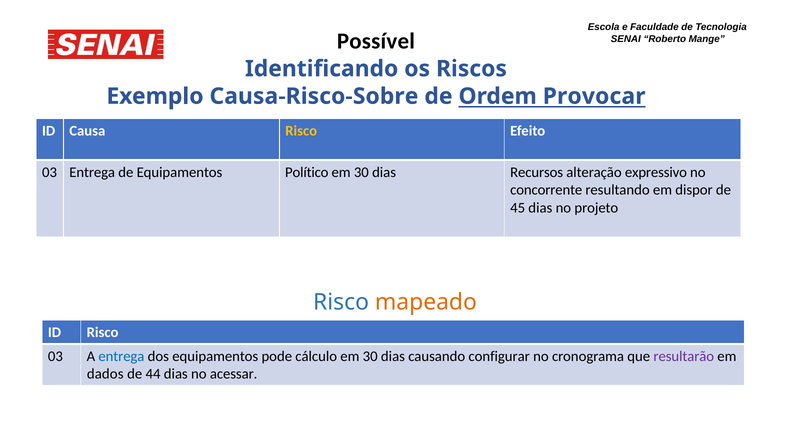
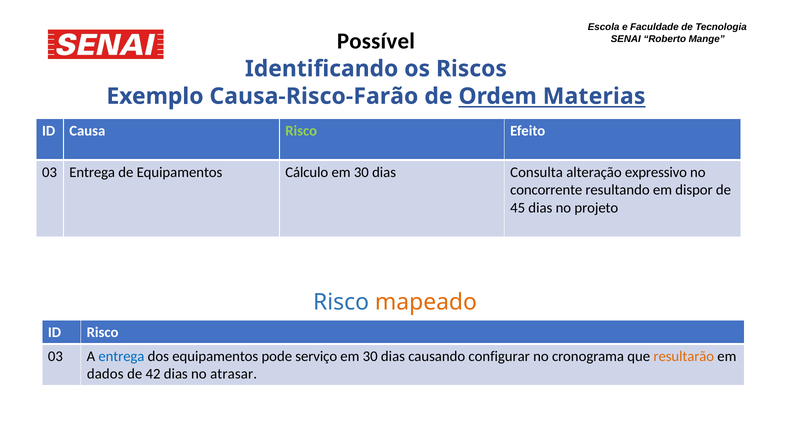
Causa-Risco-Sobre: Causa-Risco-Sobre -> Causa-Risco-Farão
Provocar: Provocar -> Materias
Risco at (301, 131) colour: yellow -> light green
Político: Político -> Cálculo
Recursos: Recursos -> Consulta
cálculo: cálculo -> serviço
resultarão colour: purple -> orange
44: 44 -> 42
acessar: acessar -> atrasar
